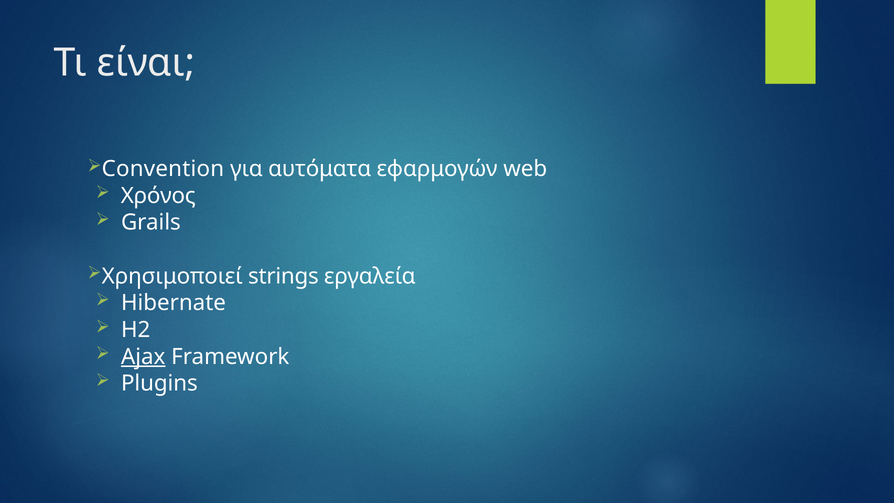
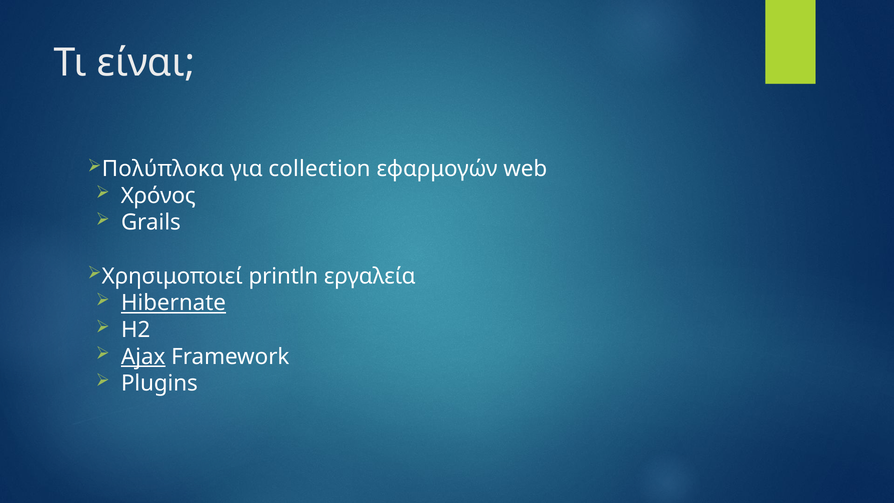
Convention: Convention -> Πολύπλοκα
αυτόματα: αυτόματα -> collection
strings: strings -> println
Hibernate underline: none -> present
